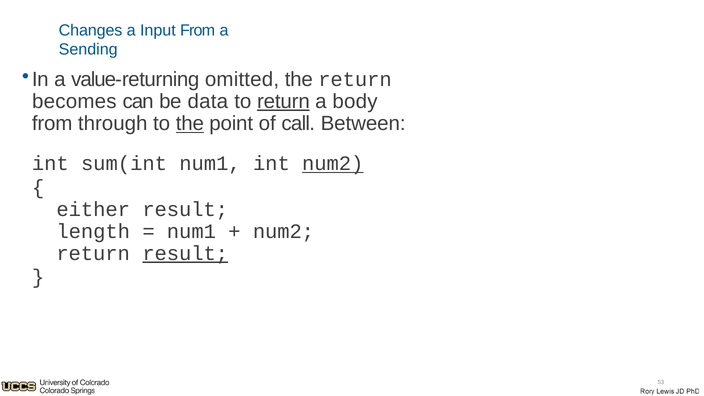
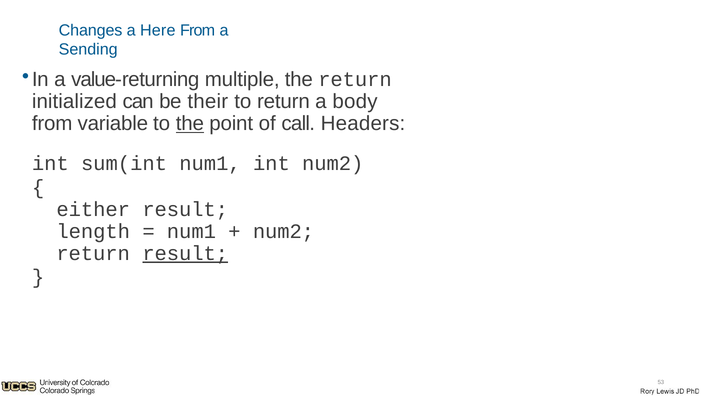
Input: Input -> Here
omitted: omitted -> multiple
becomes: becomes -> initialized
data: data -> their
return at (283, 102) underline: present -> none
through: through -> variable
Between: Between -> Headers
num2 at (333, 164) underline: present -> none
